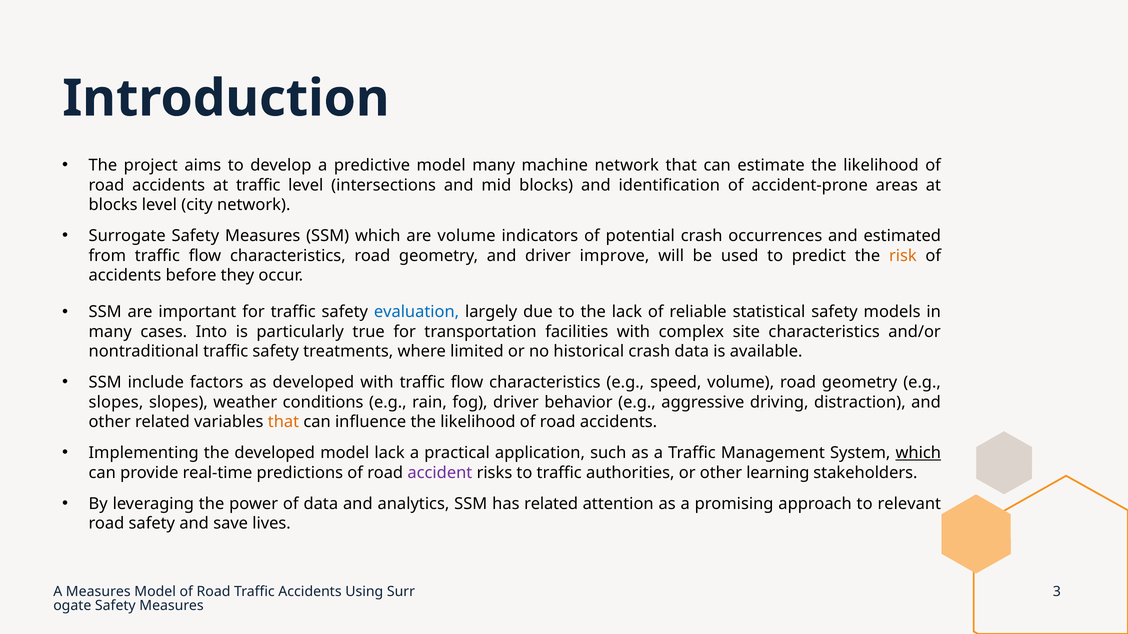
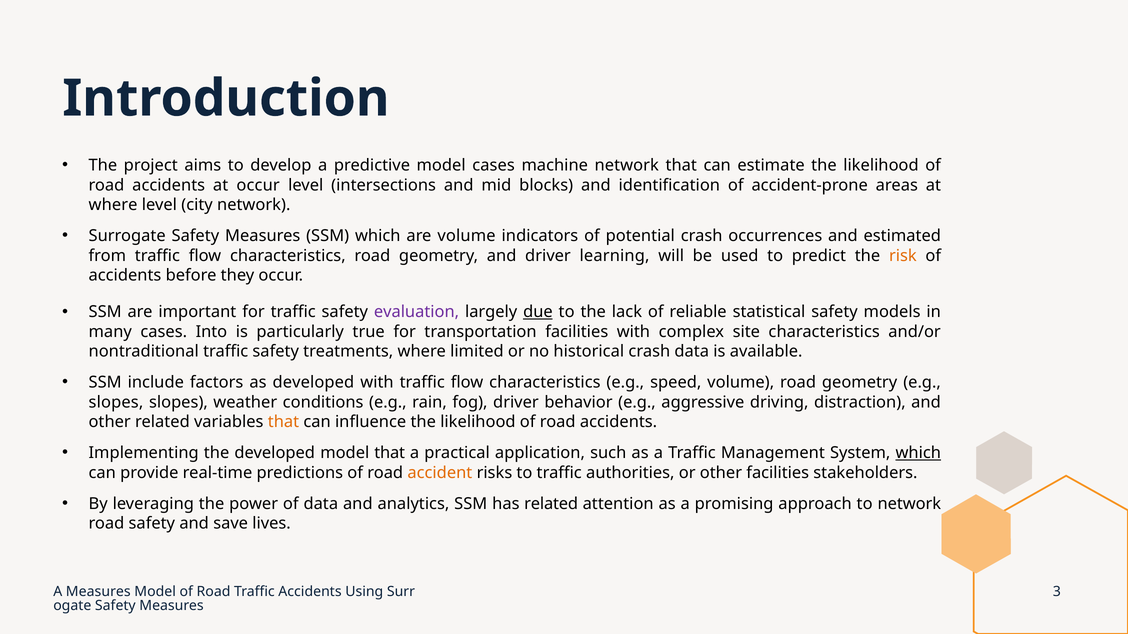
model many: many -> cases
at traffic: traffic -> occur
blocks at (113, 205): blocks -> where
improve: improve -> learning
evaluation colour: blue -> purple
due underline: none -> present
model lack: lack -> that
accident colour: purple -> orange
other learning: learning -> facilities
to relevant: relevant -> network
